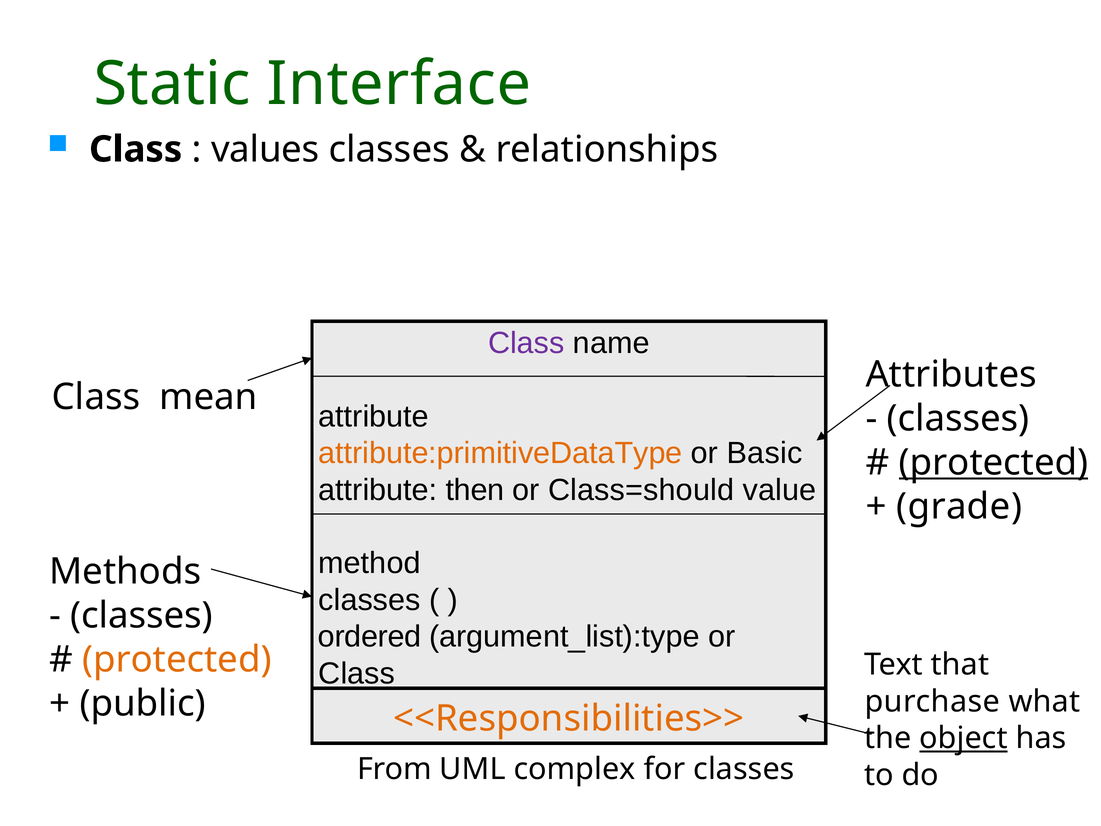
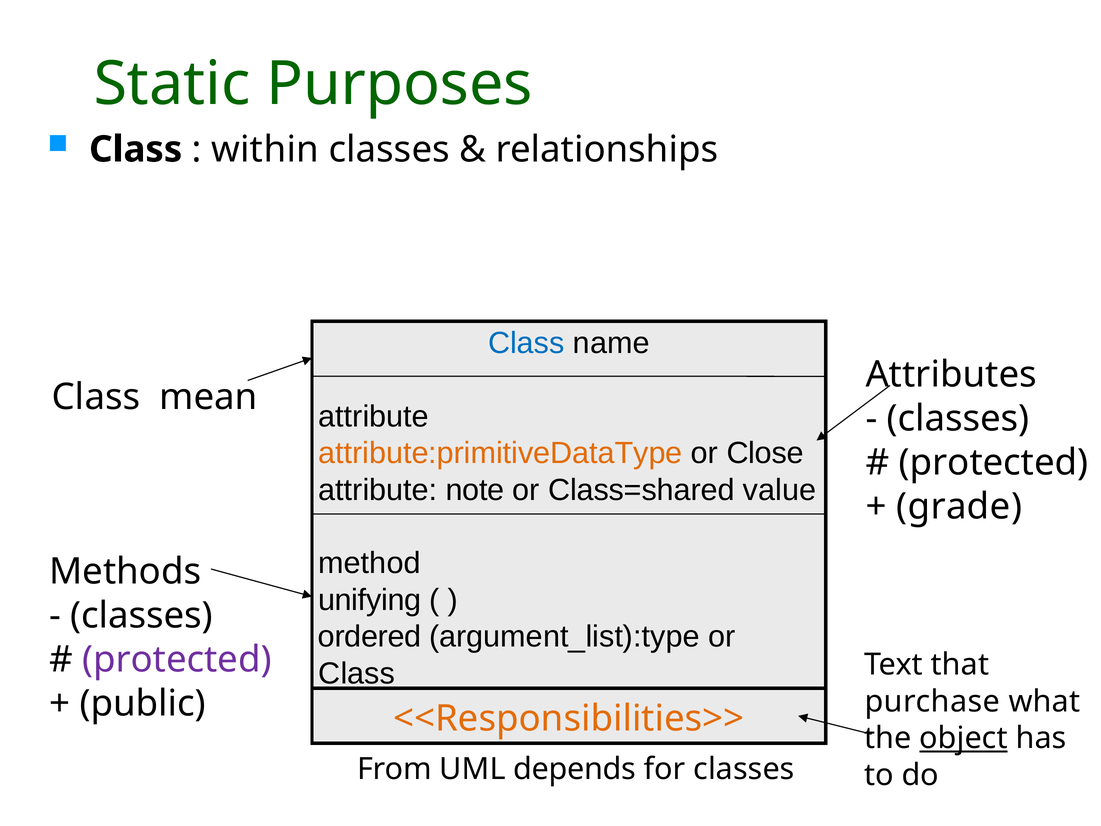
Interface: Interface -> Purposes
values: values -> within
Class at (526, 343) colour: purple -> blue
Basic: Basic -> Close
protected at (994, 462) underline: present -> none
then: then -> note
Class=should: Class=should -> Class=shared
classes at (370, 600): classes -> unifying
protected at (177, 659) colour: orange -> purple
complex: complex -> depends
